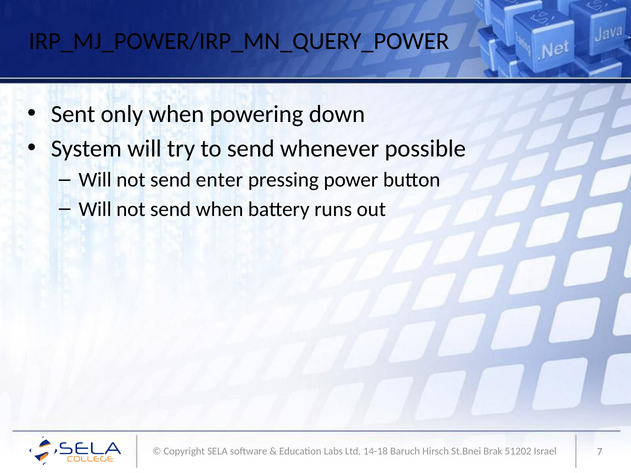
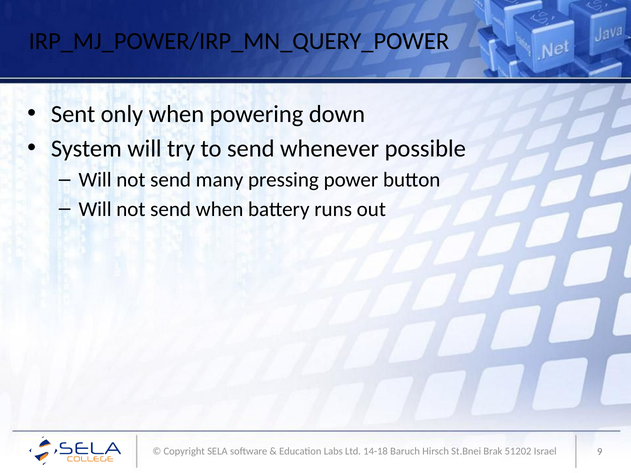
enter: enter -> many
7: 7 -> 9
